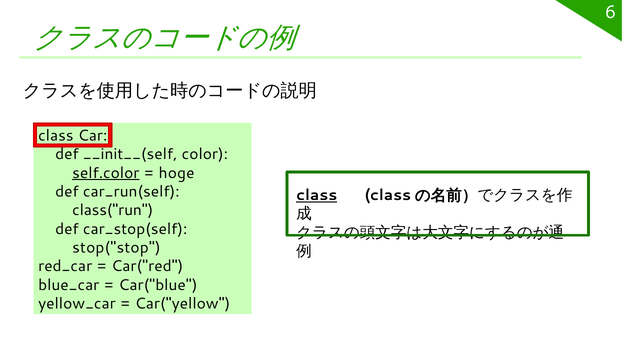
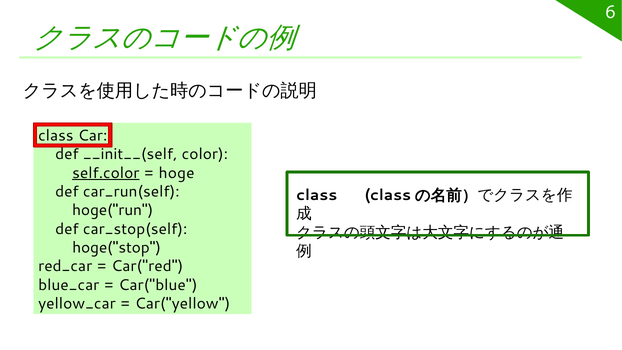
class at (317, 195) underline: present -> none
class("run: class("run -> hoge("run
stop("stop: stop("stop -> hoge("stop
